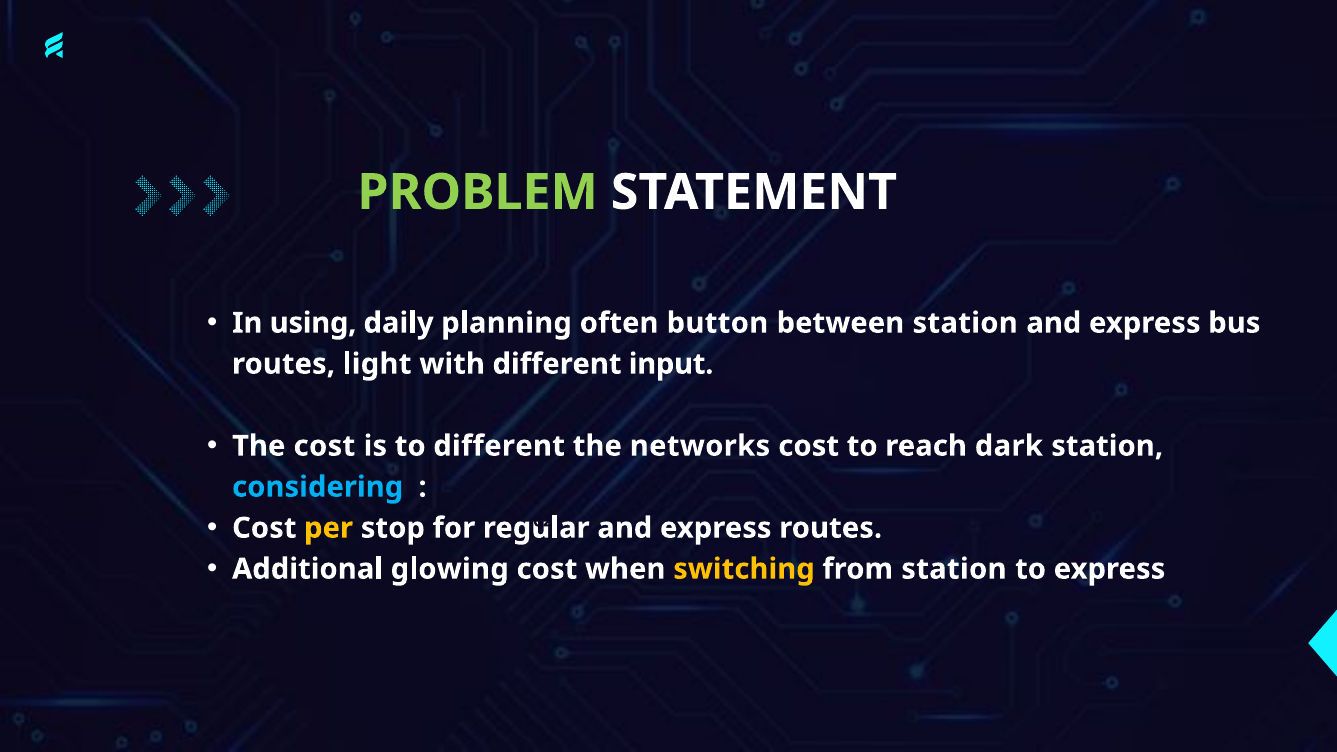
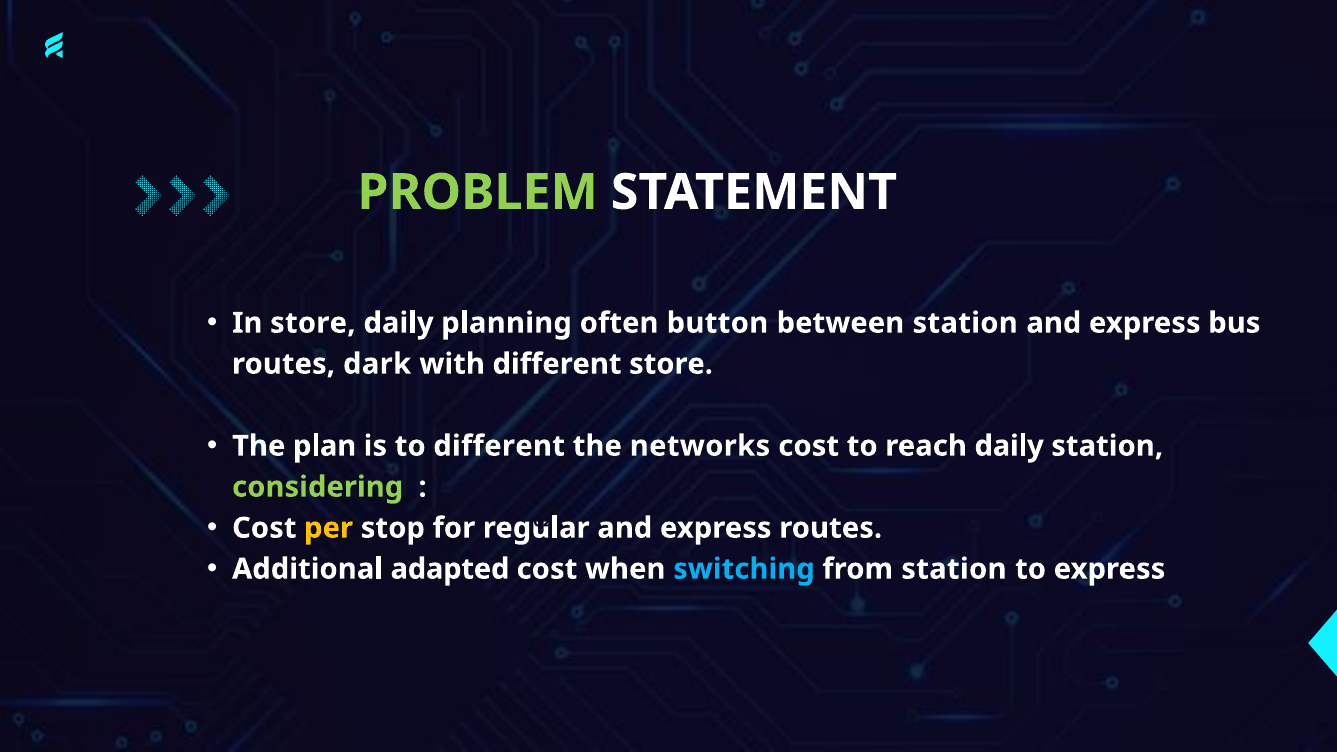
In using: using -> store
light: light -> dark
different input: input -> store
The cost: cost -> plan
reach dark: dark -> daily
considering colour: light blue -> light green
glowing: glowing -> adapted
switching colour: yellow -> light blue
